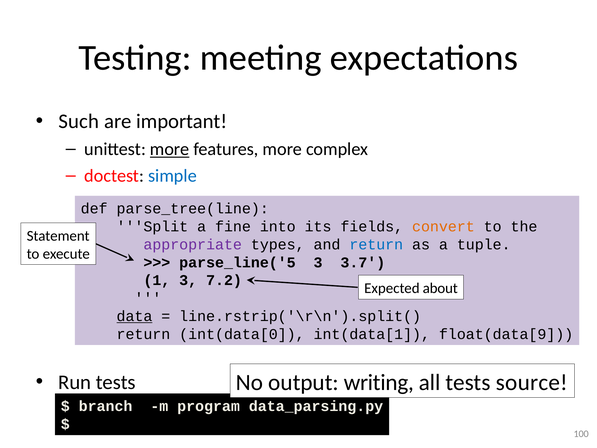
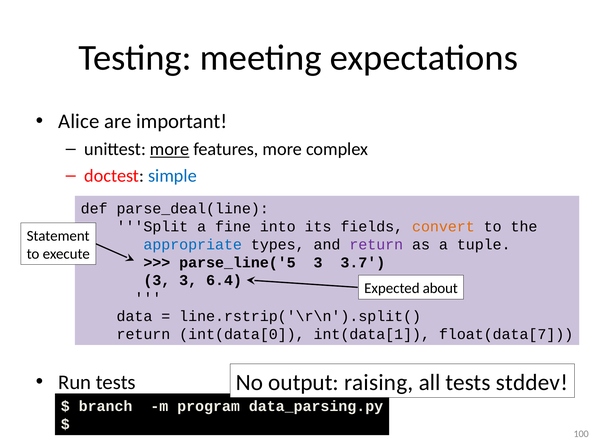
Such: Such -> Alice
parse_tree(line: parse_tree(line -> parse_deal(line
appropriate colour: purple -> blue
return at (376, 244) colour: blue -> purple
1 at (157, 280): 1 -> 3
7.2: 7.2 -> 6.4
data underline: present -> none
float(data[9: float(data[9 -> float(data[7
writing: writing -> raising
source: source -> stddev
